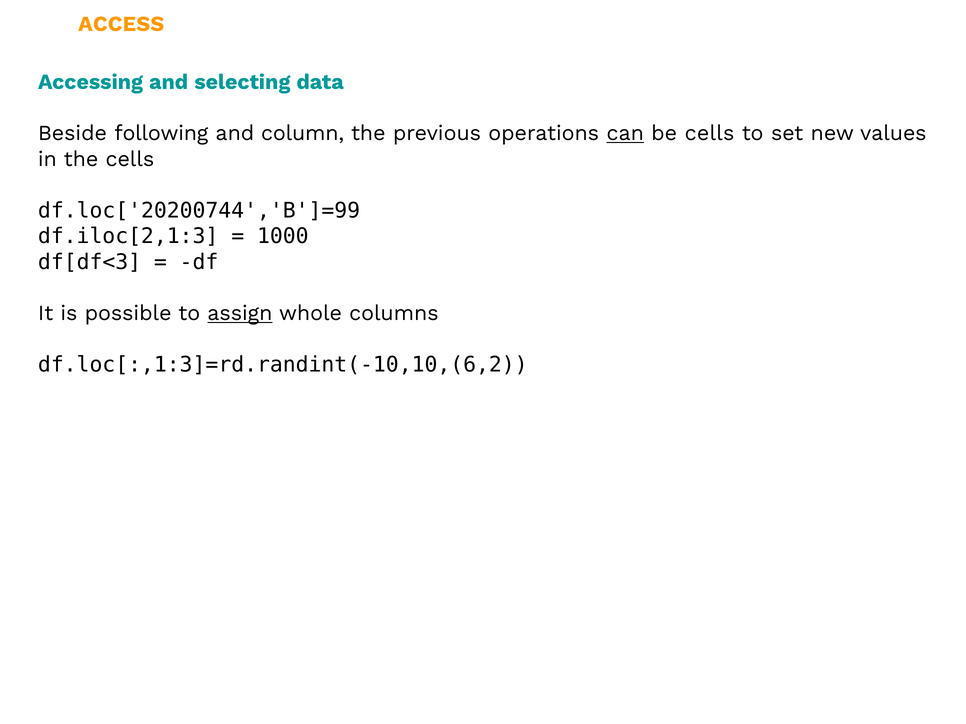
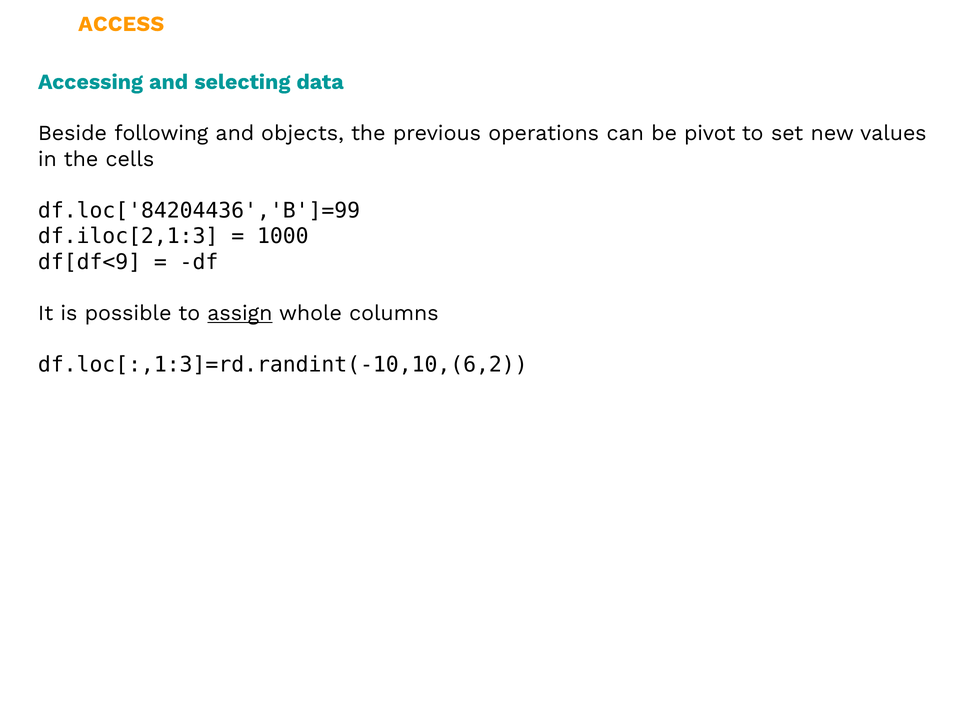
column: column -> objects
can underline: present -> none
be cells: cells -> pivot
df.loc['20200744','B']=99: df.loc['20200744','B']=99 -> df.loc['84204436','B']=99
df[df<3: df[df<3 -> df[df<9
